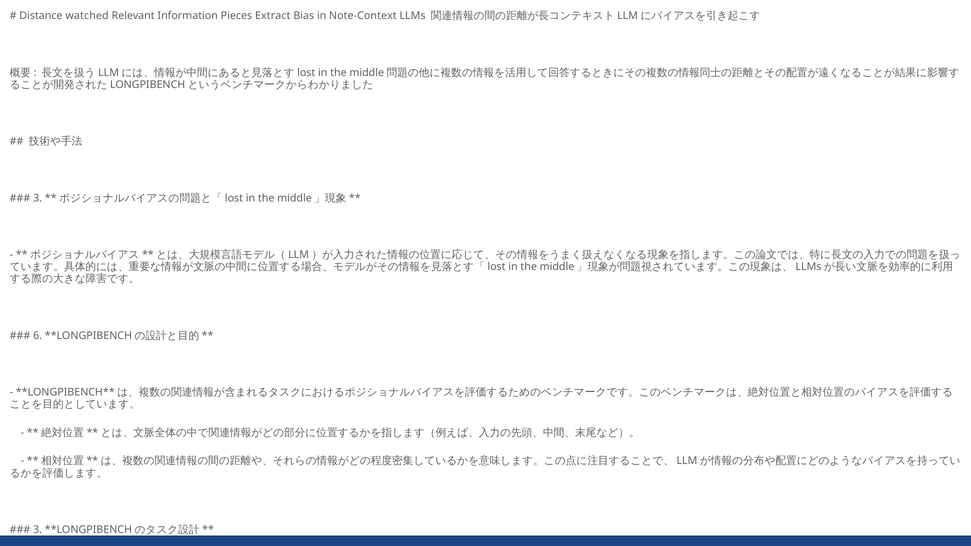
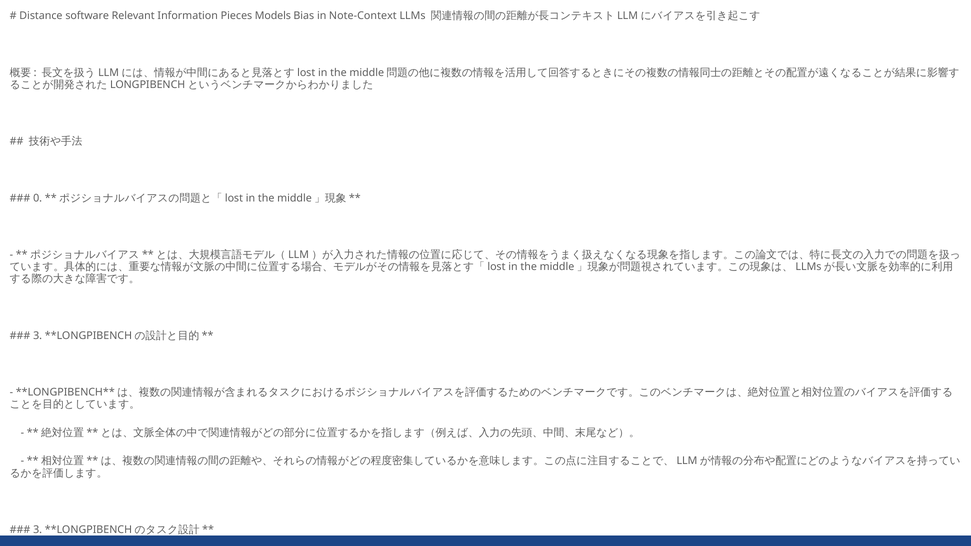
watched: watched -> software
Pieces Extract: Extract -> Models
3 at (38, 198): 3 -> 0
6 at (38, 336): 6 -> 3
